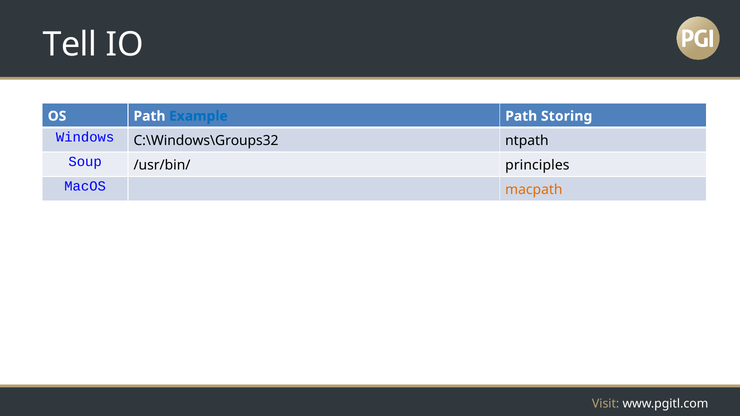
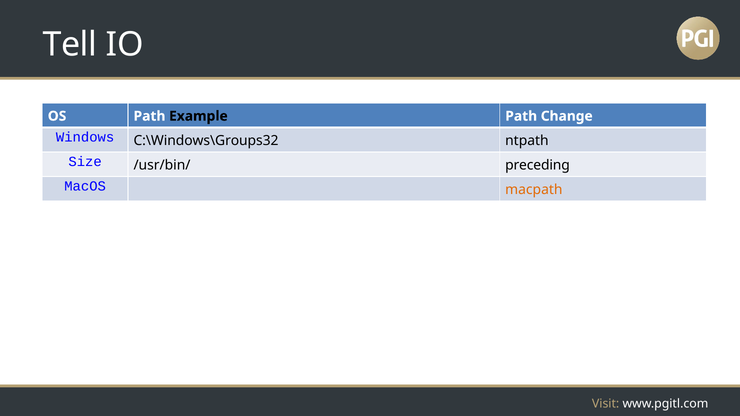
Example colour: blue -> black
Storing: Storing -> Change
Soup: Soup -> Size
principles: principles -> preceding
